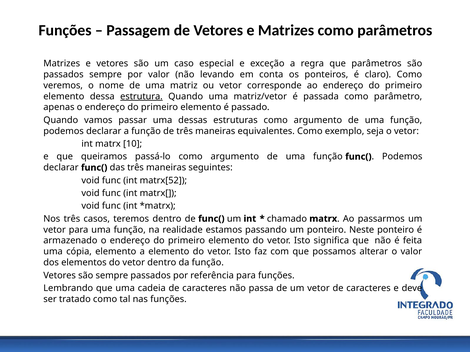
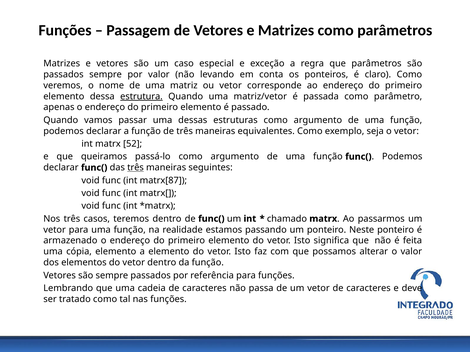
10: 10 -> 52
três at (136, 168) underline: none -> present
matrx[52: matrx[52 -> matrx[87
